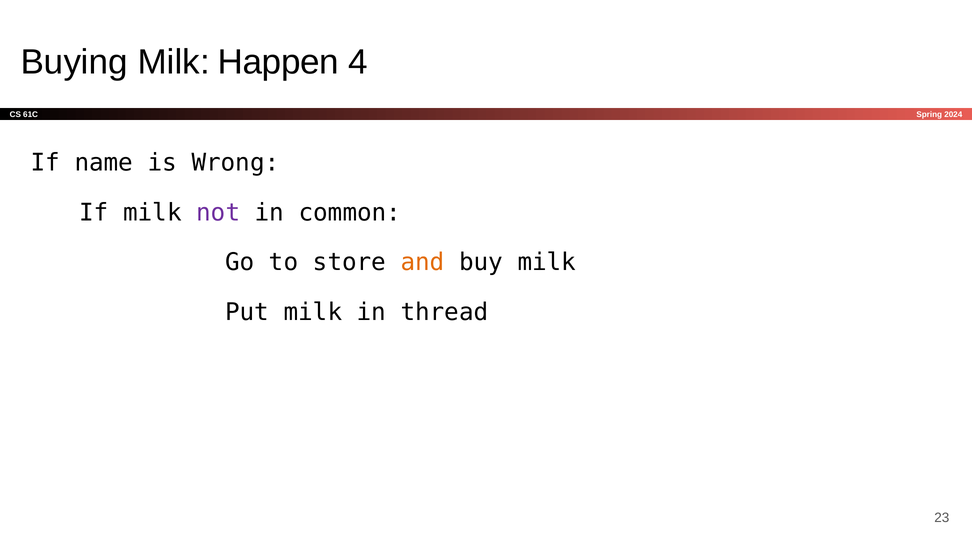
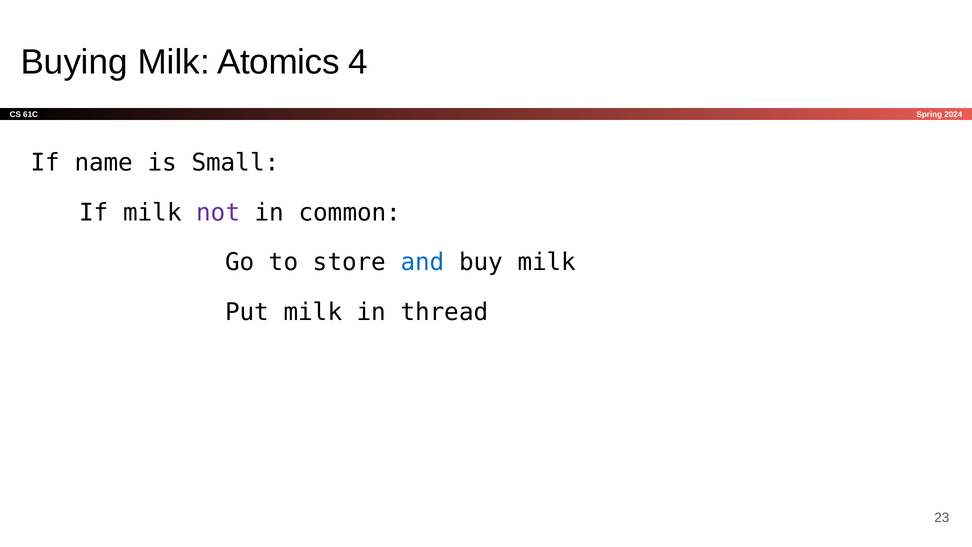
Happen: Happen -> Atomics
Wrong: Wrong -> Small
and colour: orange -> blue
